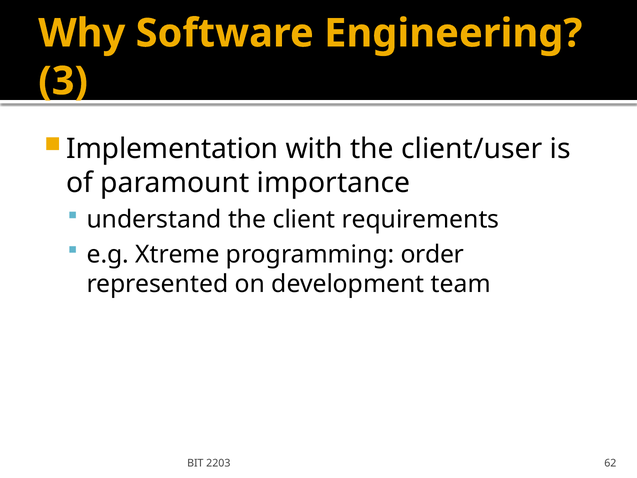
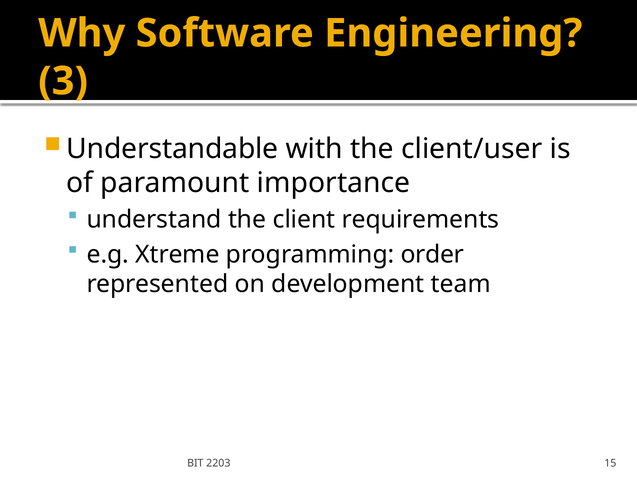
Implementation: Implementation -> Understandable
62: 62 -> 15
